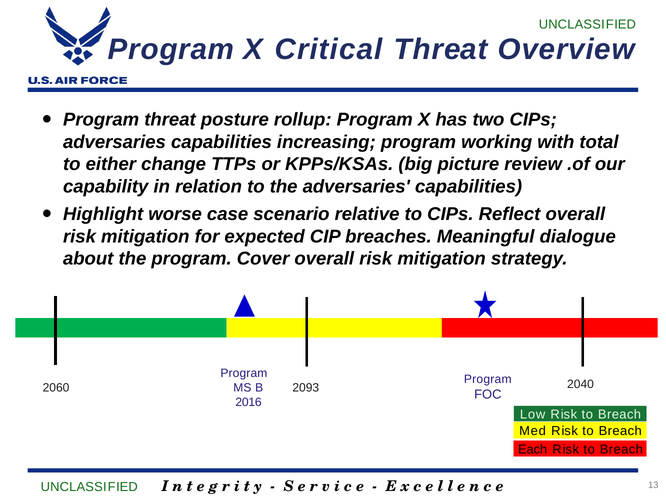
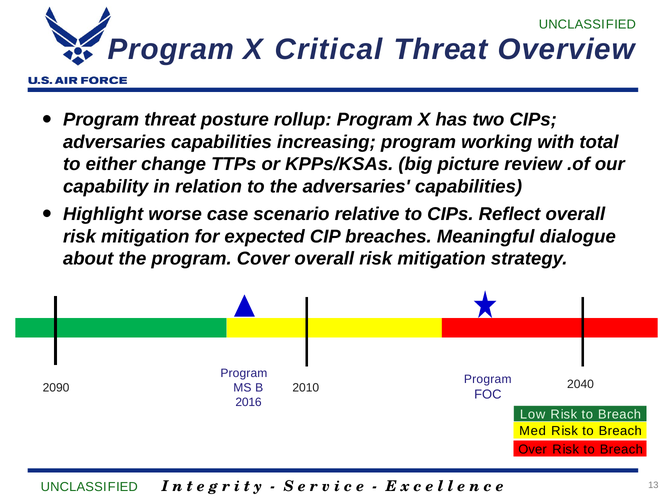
2060: 2060 -> 2090
2093: 2093 -> 2010
Each: Each -> Over
